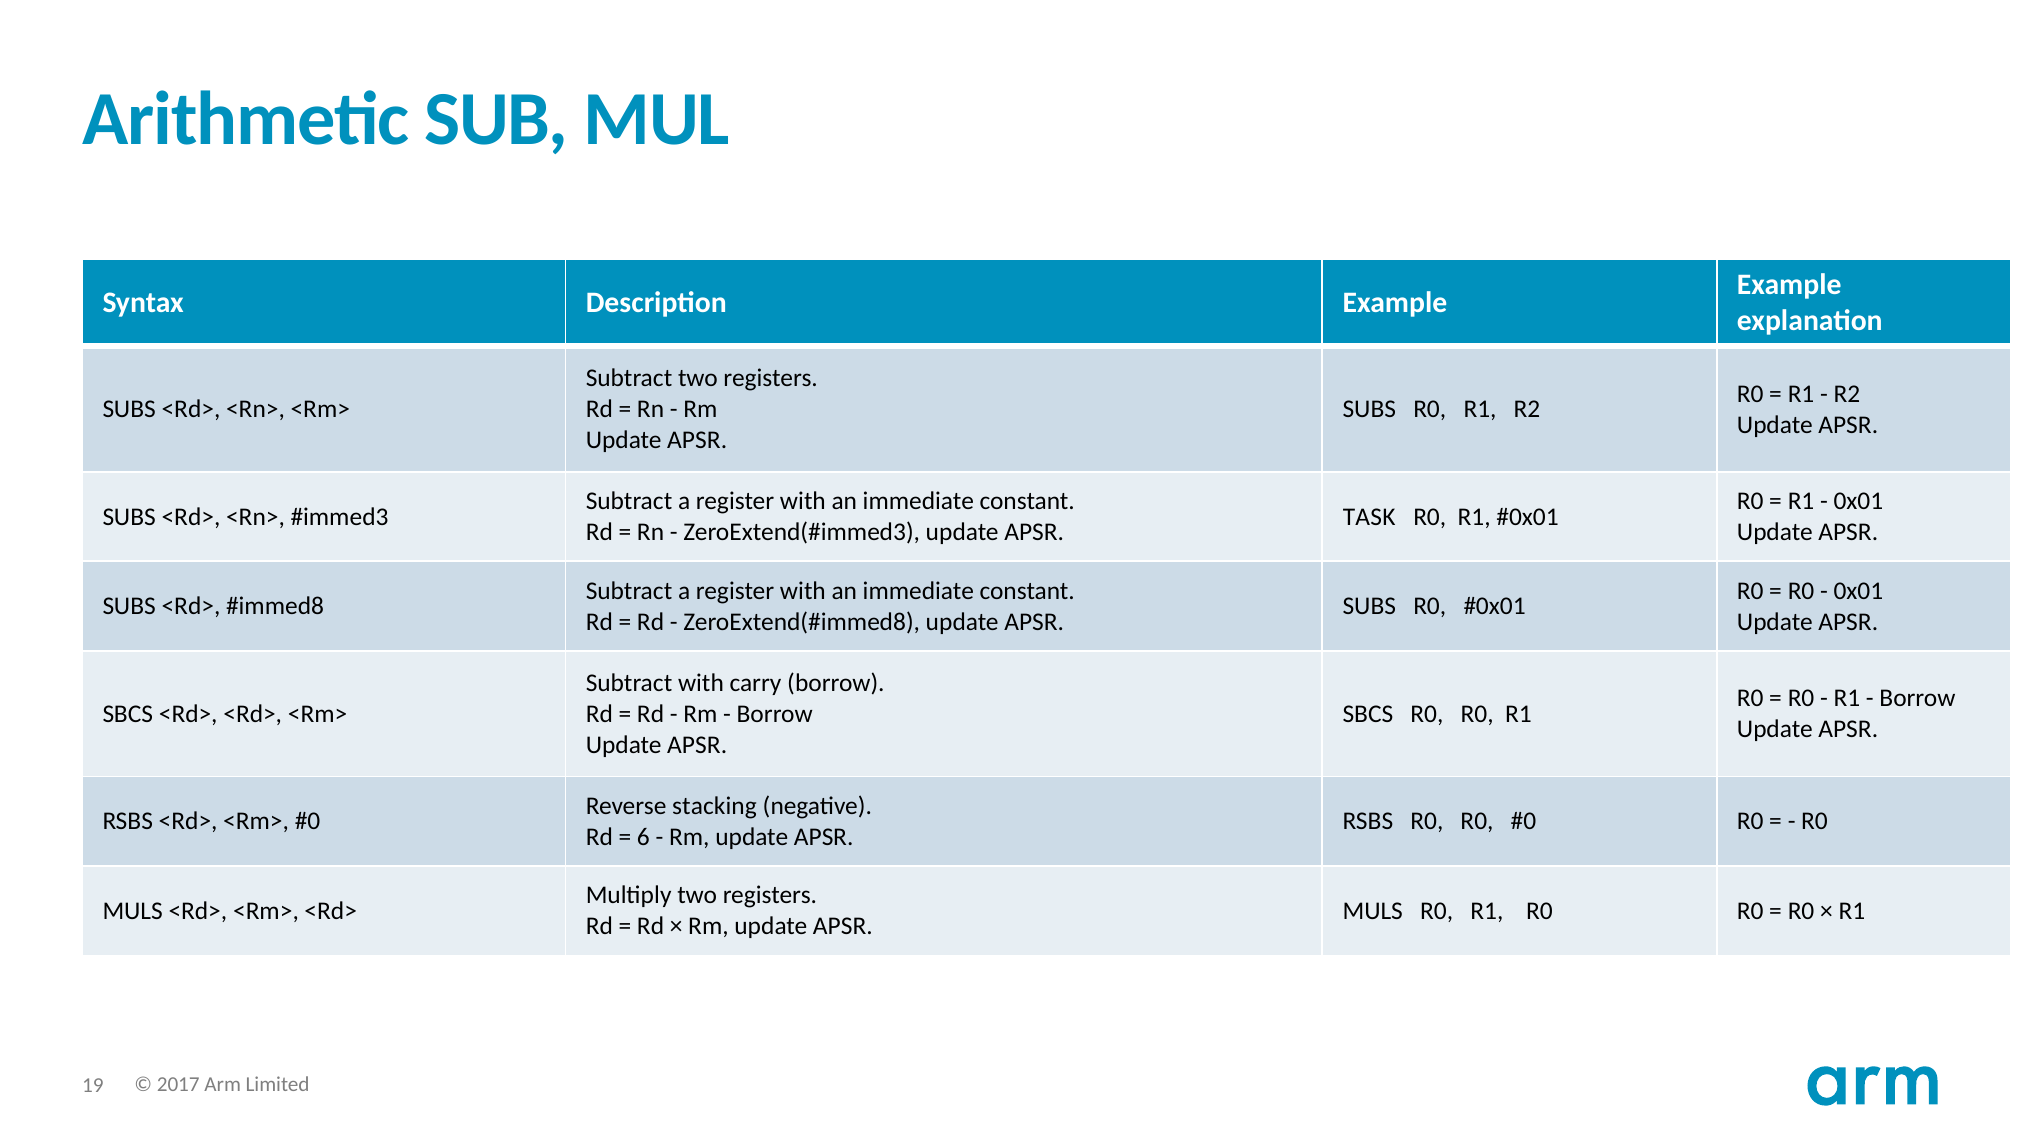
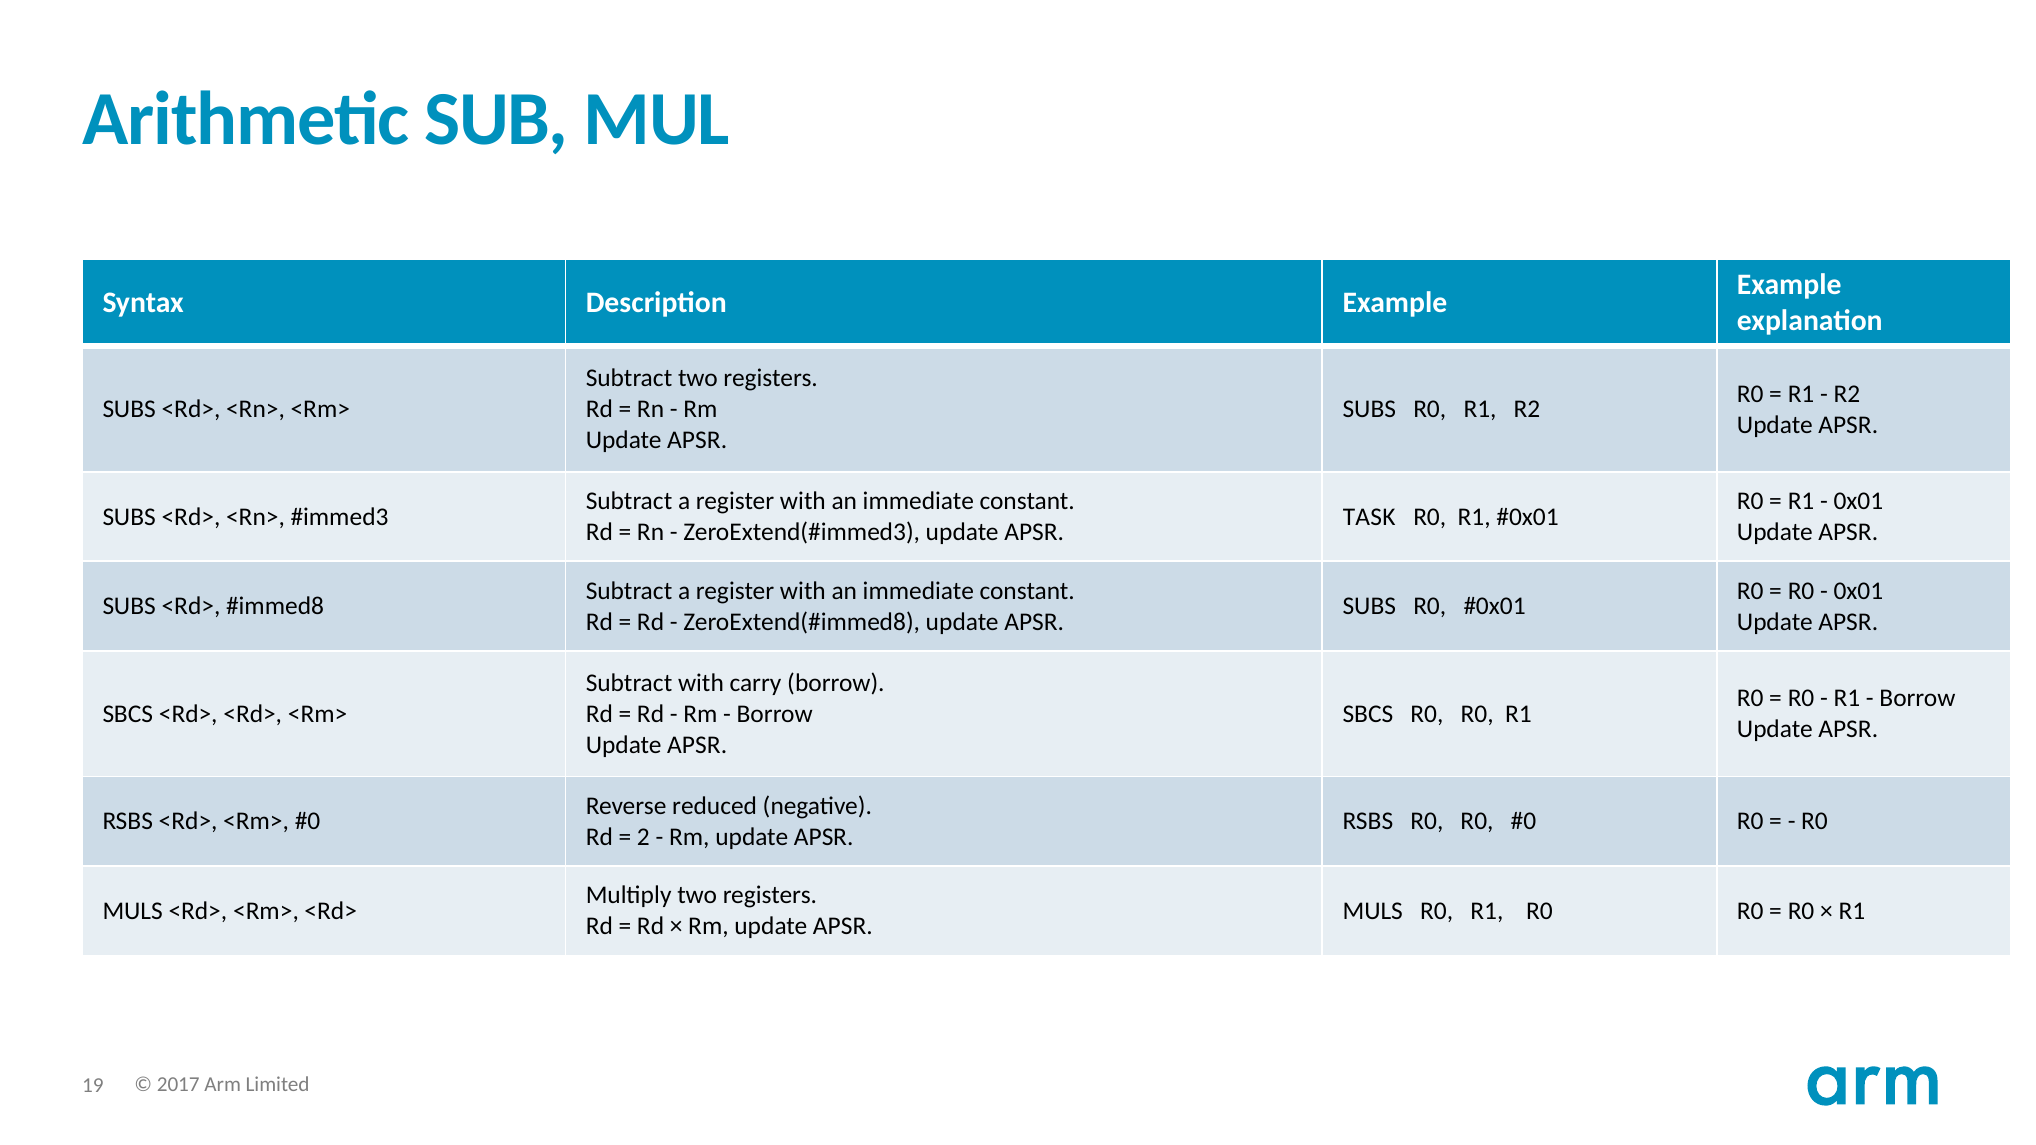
stacking: stacking -> reduced
6: 6 -> 2
